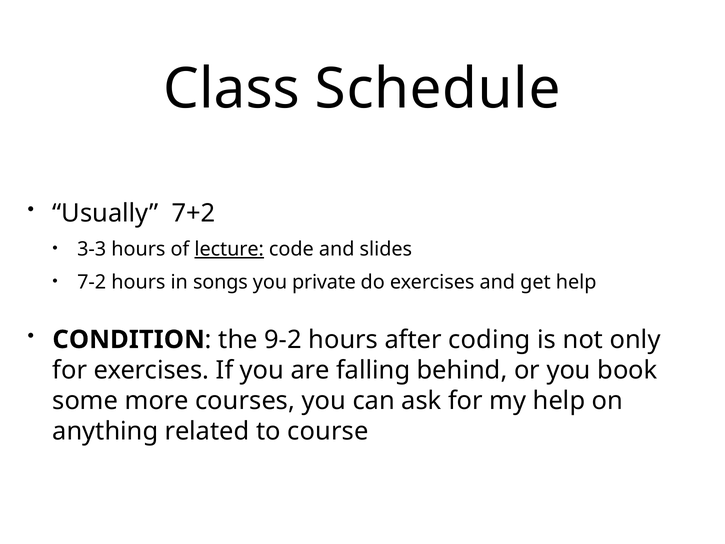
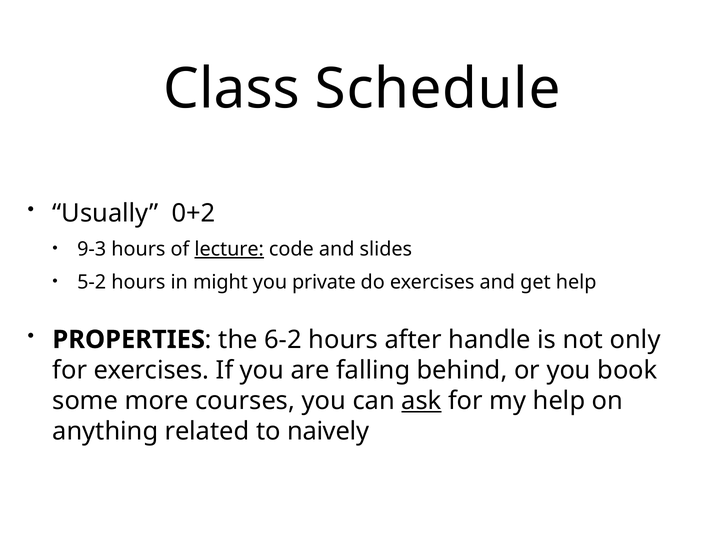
7+2: 7+2 -> 0+2
3-3: 3-3 -> 9-3
7-2: 7-2 -> 5-2
songs: songs -> might
CONDITION: CONDITION -> PROPERTIES
9-2: 9-2 -> 6-2
coding: coding -> handle
ask underline: none -> present
course: course -> naively
